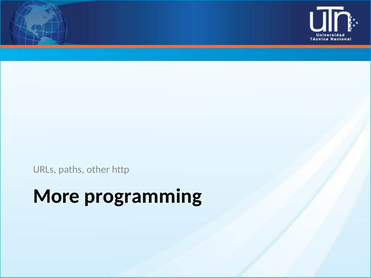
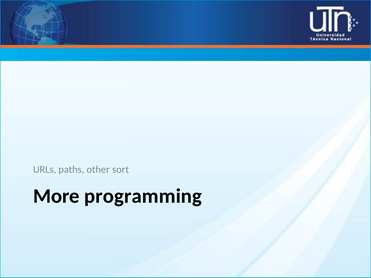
http: http -> sort
